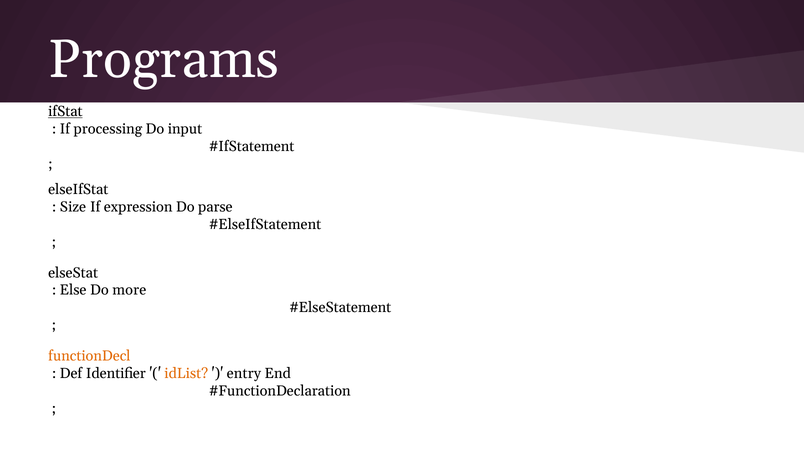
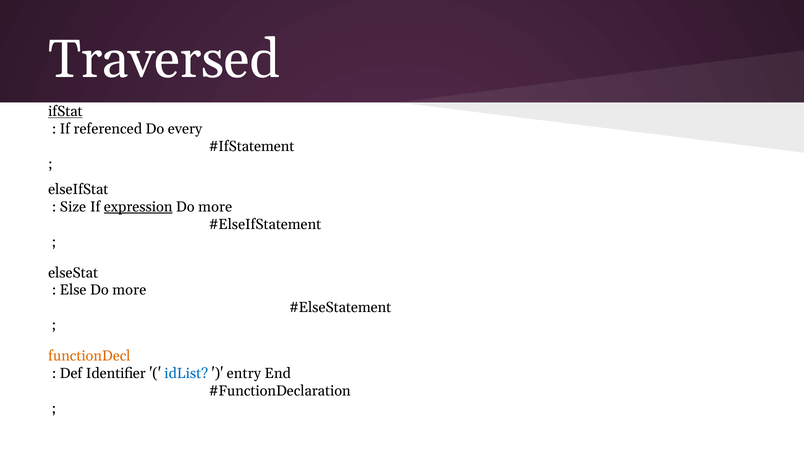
Programs: Programs -> Traversed
processing: processing -> referenced
input: input -> every
expression underline: none -> present
parse at (215, 207): parse -> more
idList colour: orange -> blue
